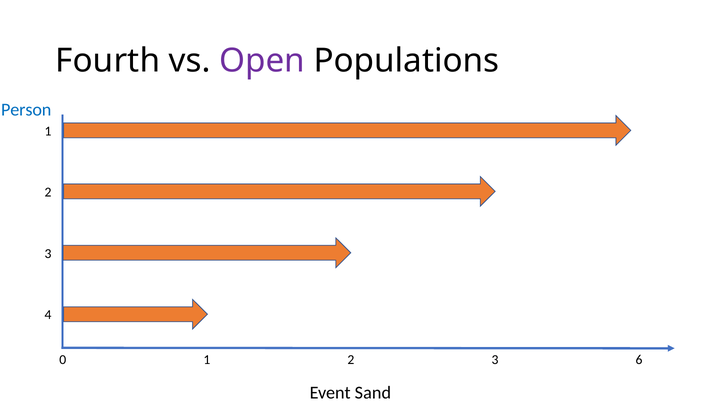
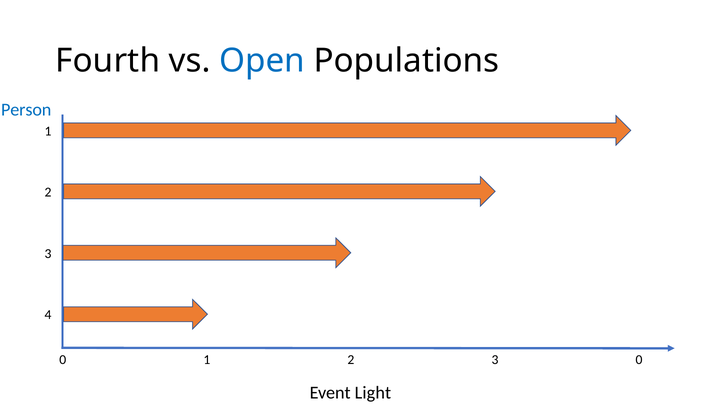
Open colour: purple -> blue
3 6: 6 -> 0
Sand: Sand -> Light
